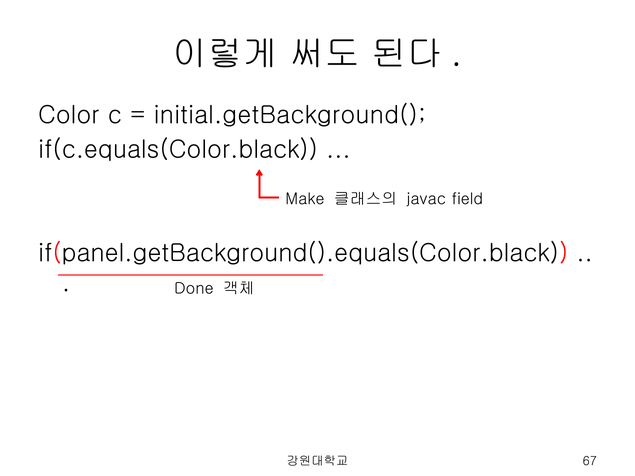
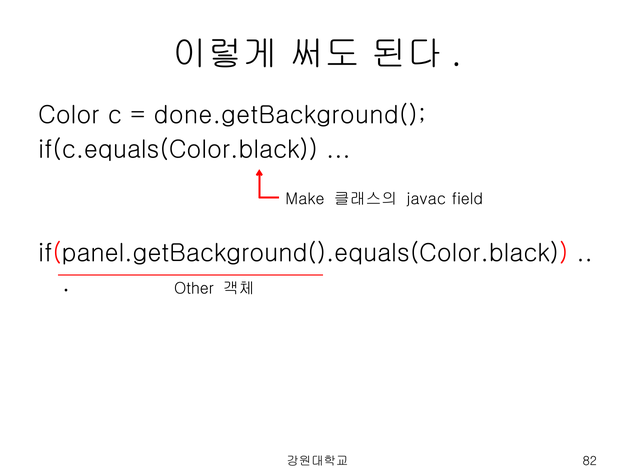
initial.getBackground(: initial.getBackground( -> done.getBackground(
Done: Done -> Other
67: 67 -> 82
